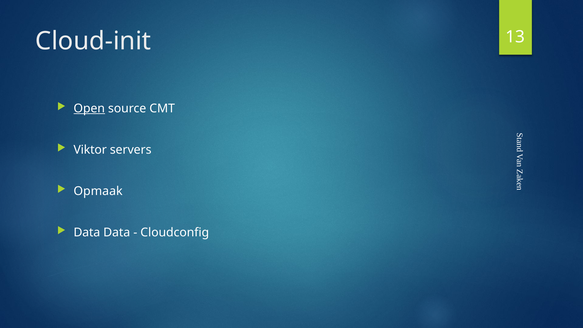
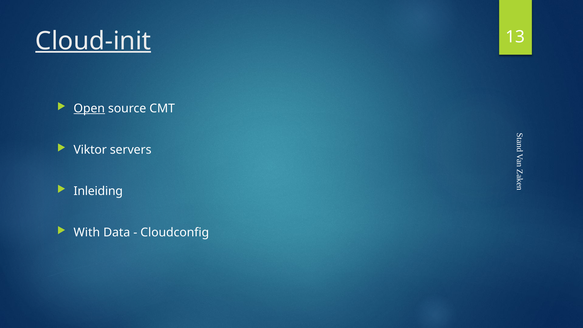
Cloud-init underline: none -> present
Opmaak: Opmaak -> Inleiding
Data at (87, 232): Data -> With
